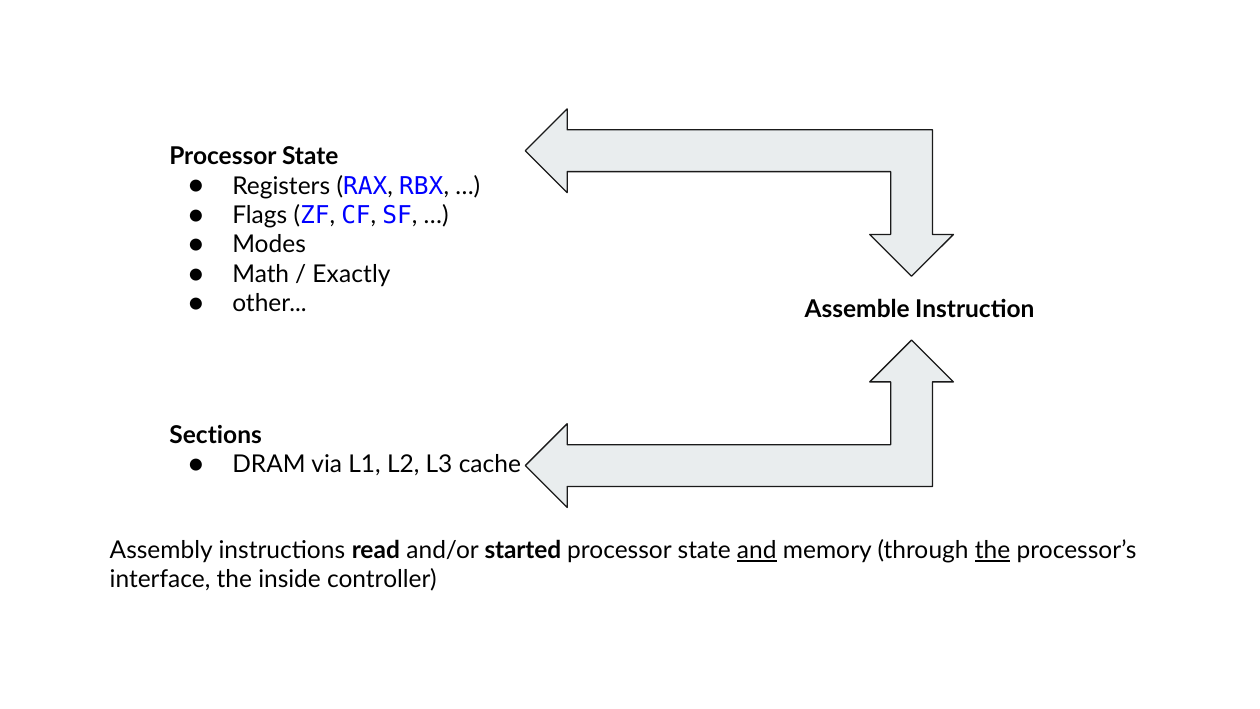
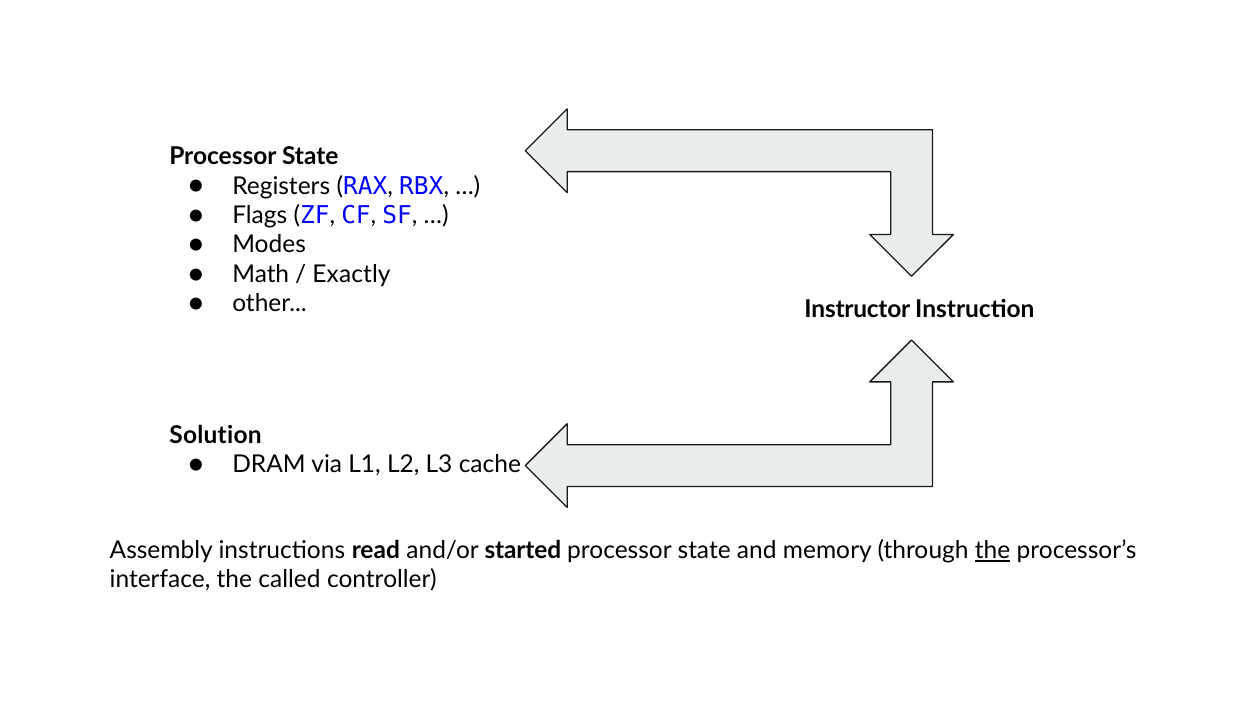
Assemble: Assemble -> Instructor
Sections: Sections -> Solution
and underline: present -> none
inside: inside -> called
